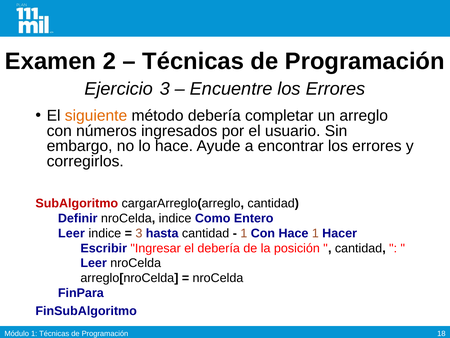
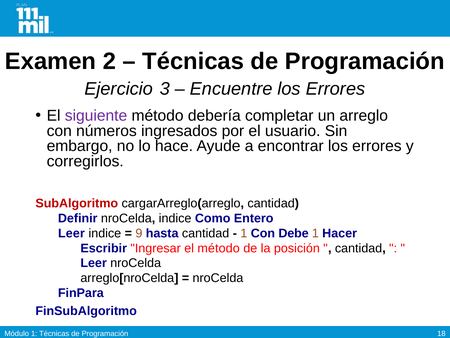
siguiente colour: orange -> purple
3 at (139, 233): 3 -> 9
Con Hace: Hace -> Debe
el debería: debería -> método
